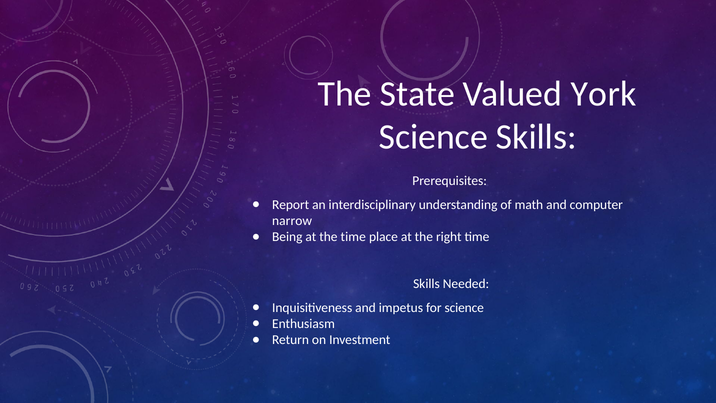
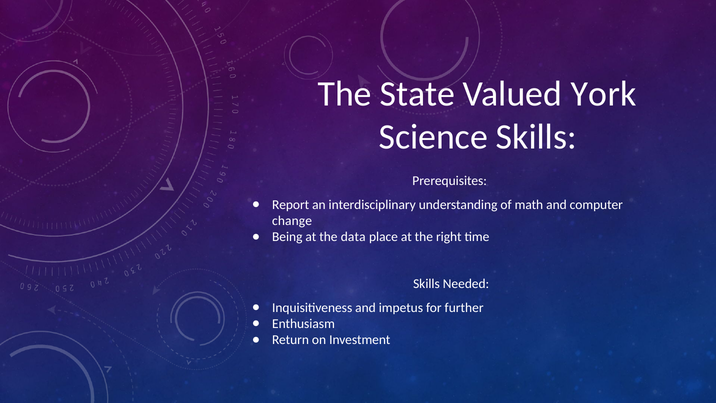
narrow: narrow -> change
the time: time -> data
for science: science -> further
